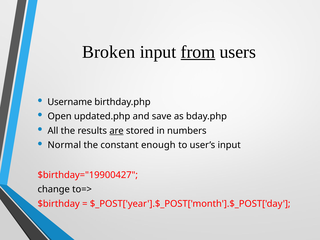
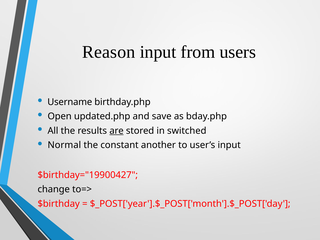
Broken: Broken -> Reason
from underline: present -> none
numbers: numbers -> switched
enough: enough -> another
